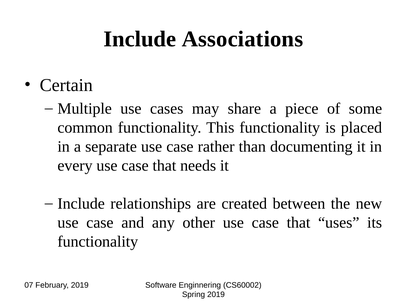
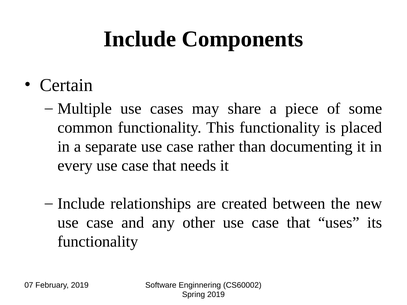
Associations: Associations -> Components
